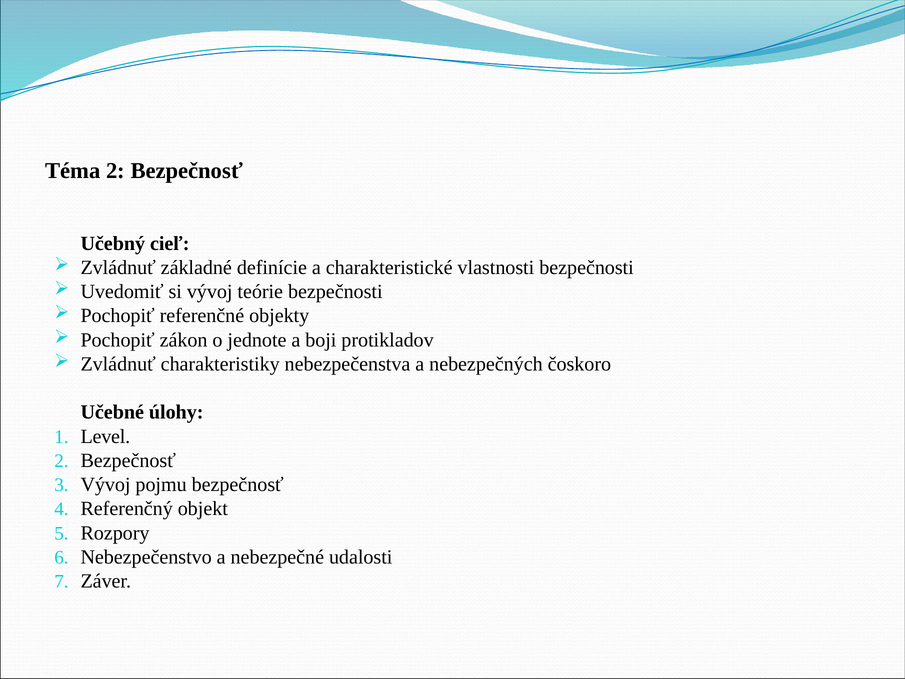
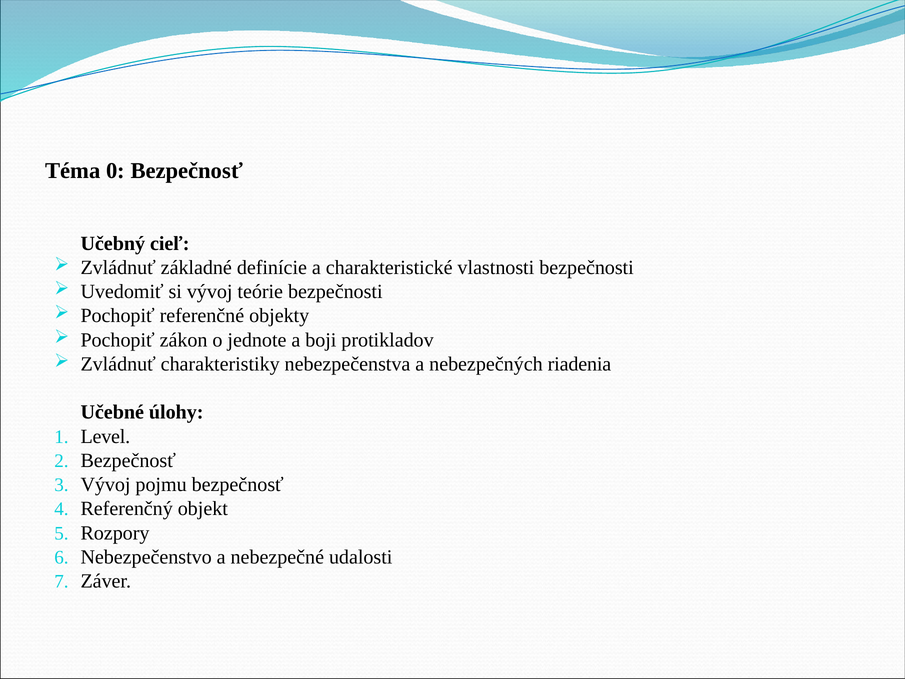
Téma 2: 2 -> 0
čoskoro: čoskoro -> riadenia
